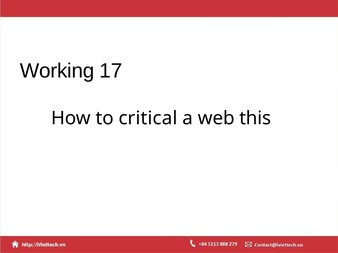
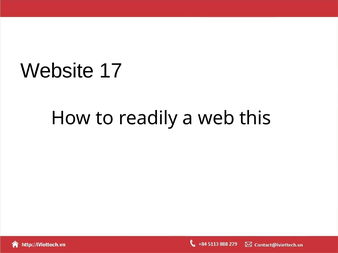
Working: Working -> Website
critical: critical -> readily
